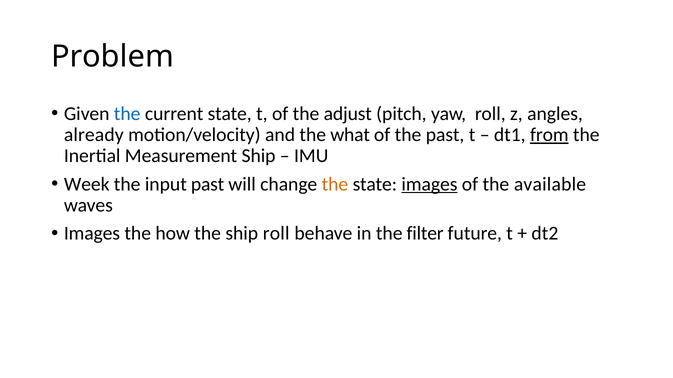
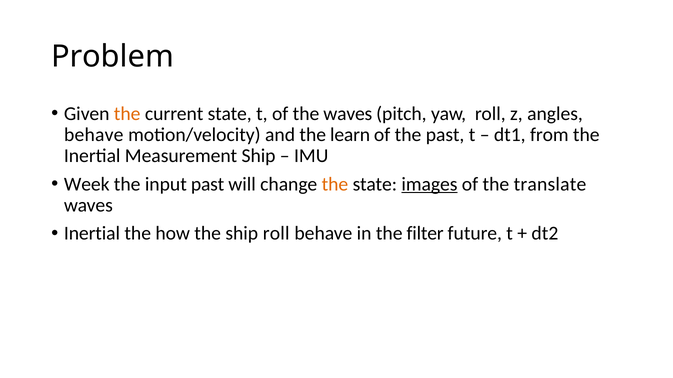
the at (127, 114) colour: blue -> orange
the adjust: adjust -> waves
already at (94, 135): already -> behave
what: what -> learn
from underline: present -> none
available: available -> translate
Images at (92, 234): Images -> Inertial
